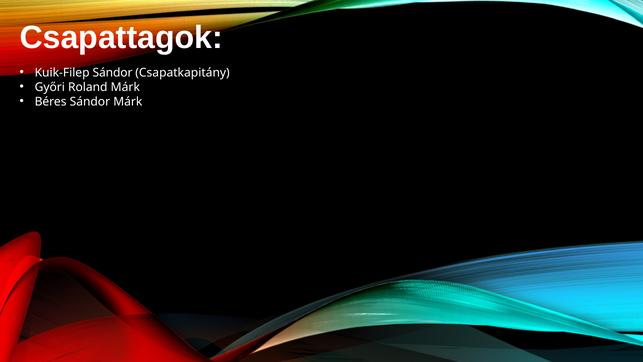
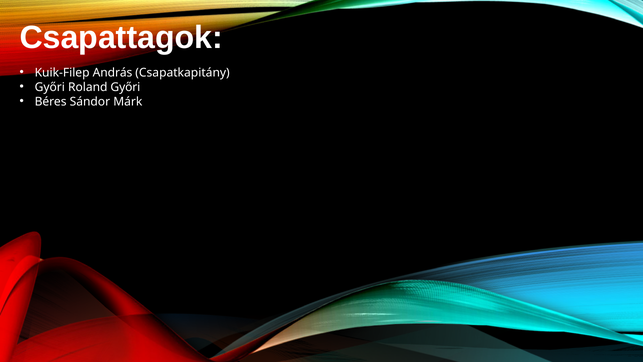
Kuik-Filep Sándor: Sándor -> András
Roland Márk: Márk -> Győri
